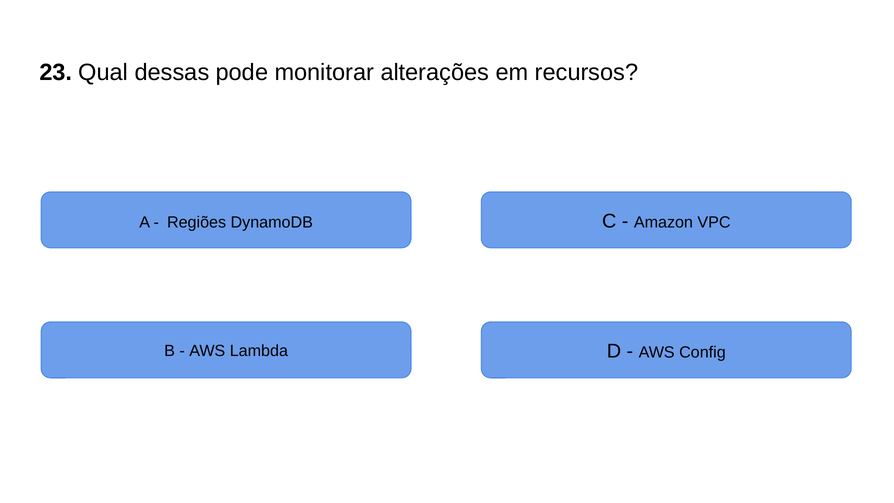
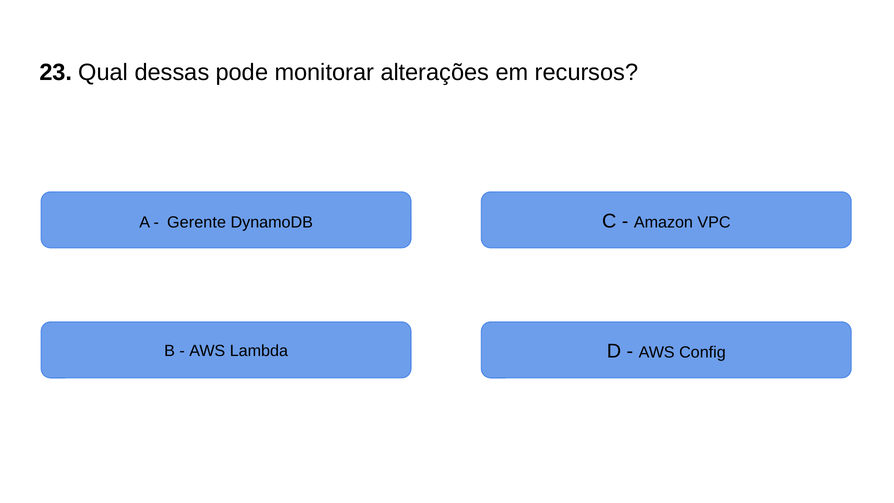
Regiões: Regiões -> Gerente
